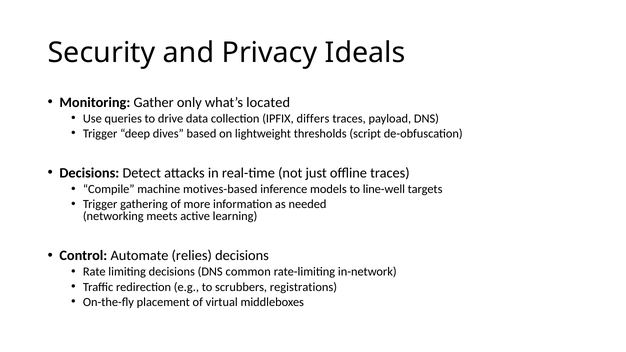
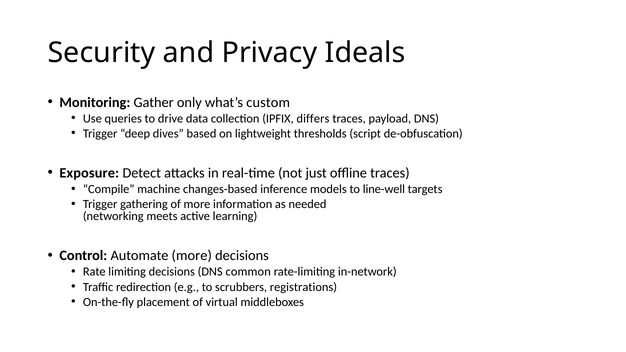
located: located -> custom
Decisions at (89, 173): Decisions -> Exposure
motives-based: motives-based -> changes-based
Automate relies: relies -> more
